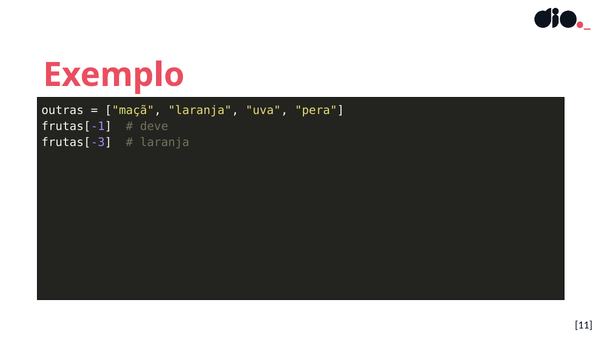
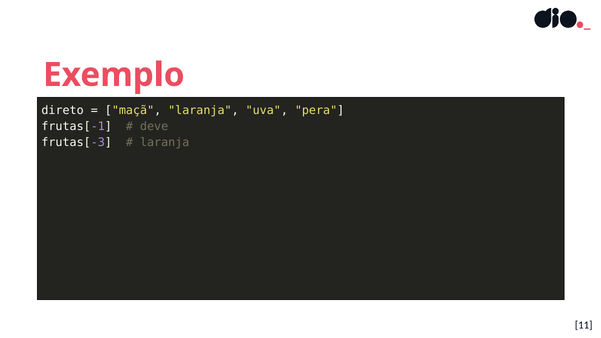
outras: outras -> direto
